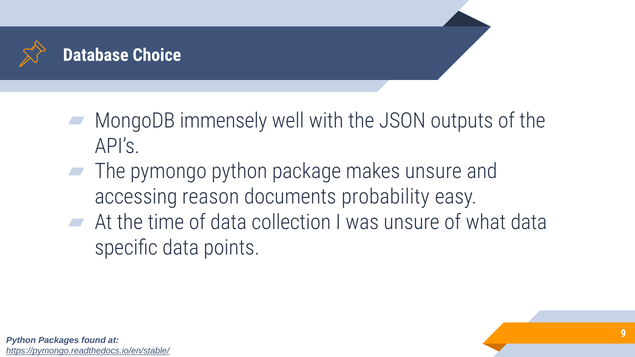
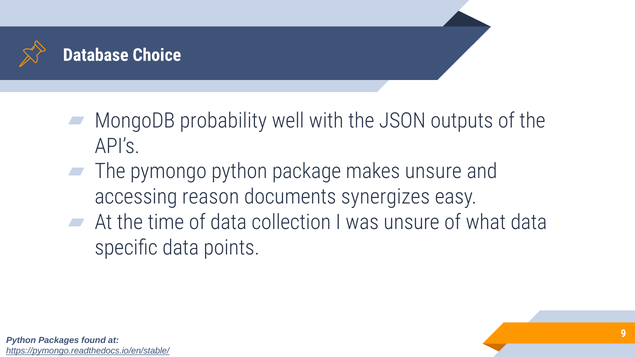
immensely: immensely -> probability
probability: probability -> synergizes
